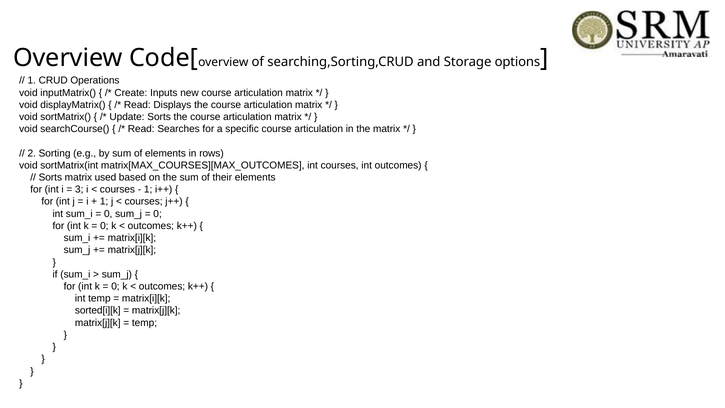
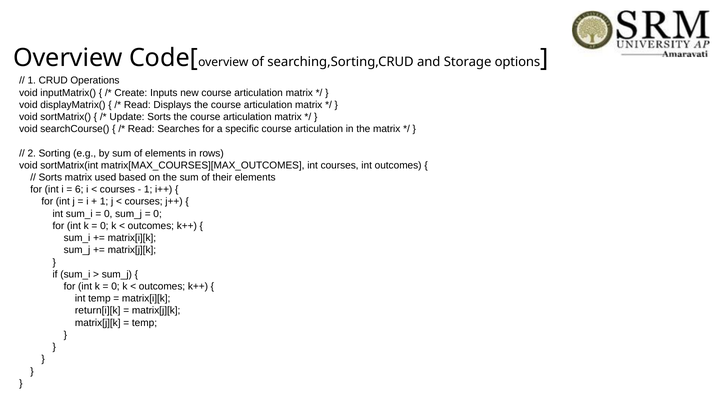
3: 3 -> 6
sorted[i][k: sorted[i][k -> return[i][k
